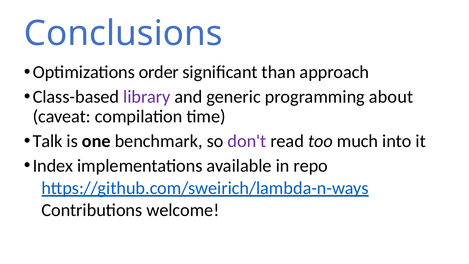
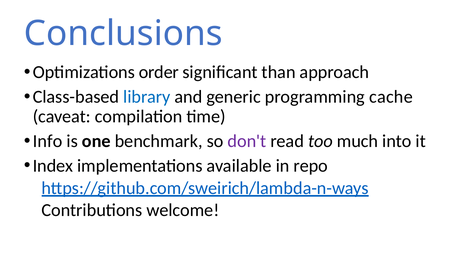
library colour: purple -> blue
about: about -> cache
Talk: Talk -> Info
